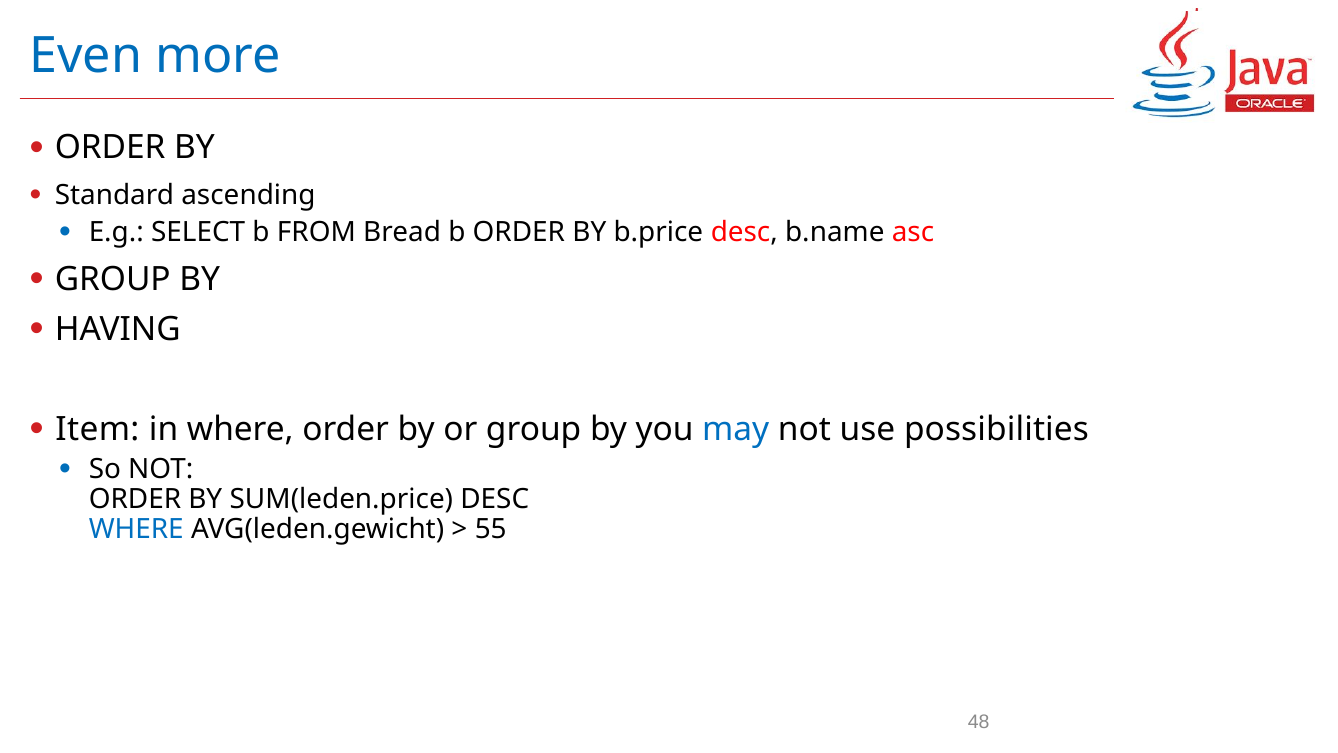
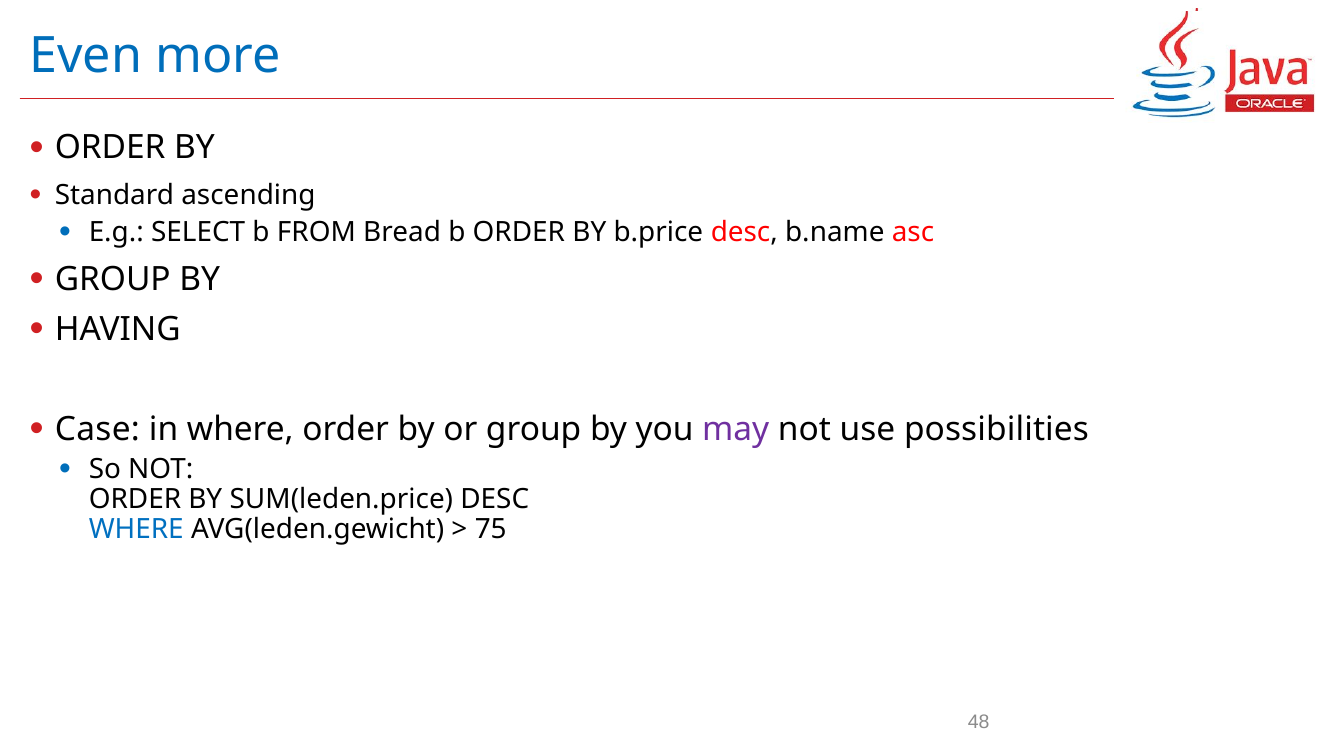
Item: Item -> Case
may colour: blue -> purple
55: 55 -> 75
